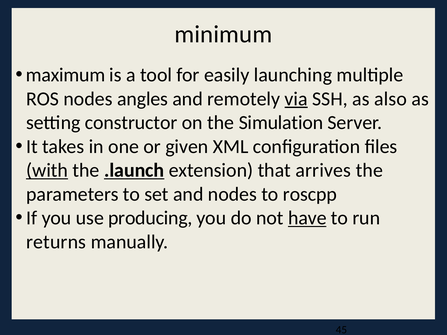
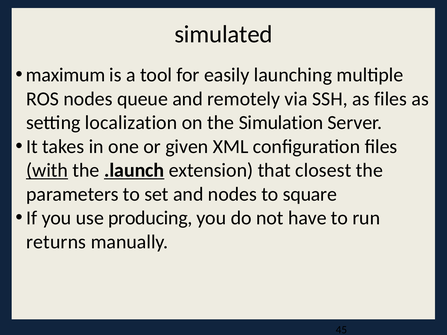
minimum: minimum -> simulated
angles: angles -> queue
via underline: present -> none
as also: also -> files
constructor: constructor -> localization
arrives: arrives -> closest
roscpp: roscpp -> square
have underline: present -> none
